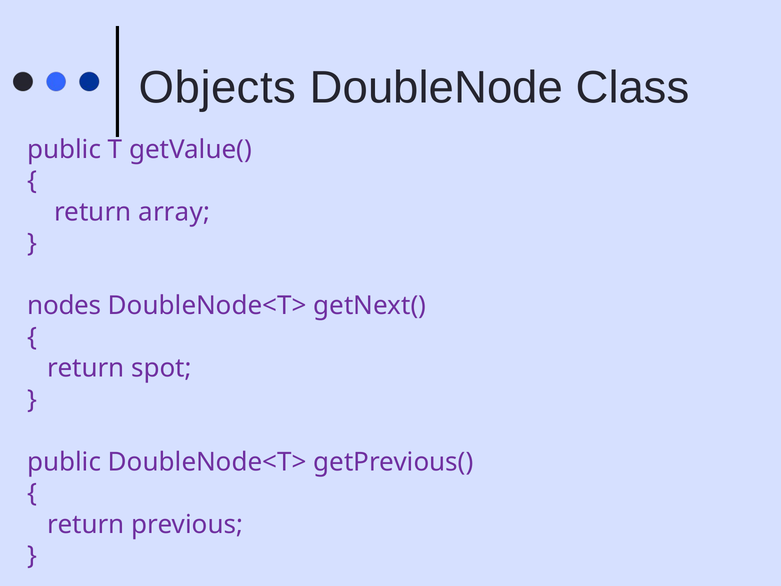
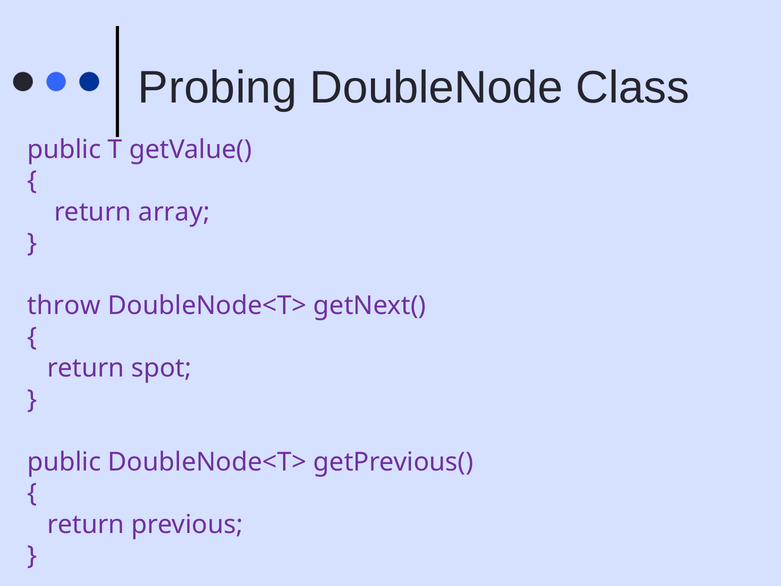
Objects: Objects -> Probing
nodes: nodes -> throw
